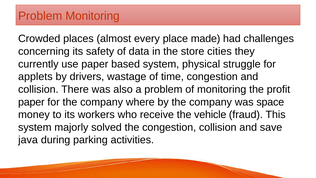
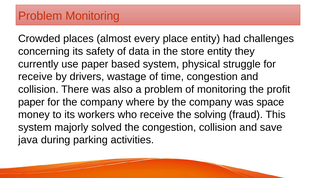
place made: made -> entity
store cities: cities -> entity
applets at (35, 77): applets -> receive
vehicle: vehicle -> solving
